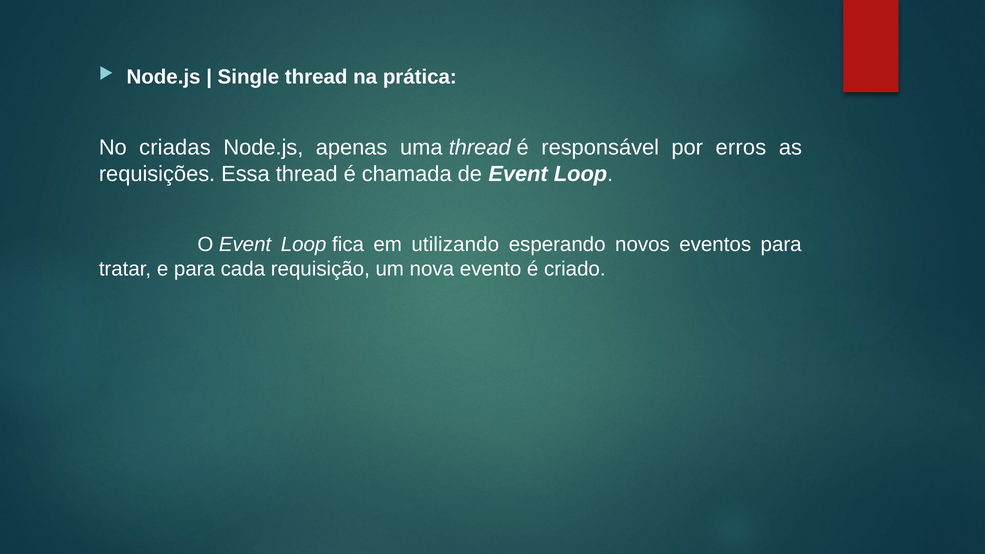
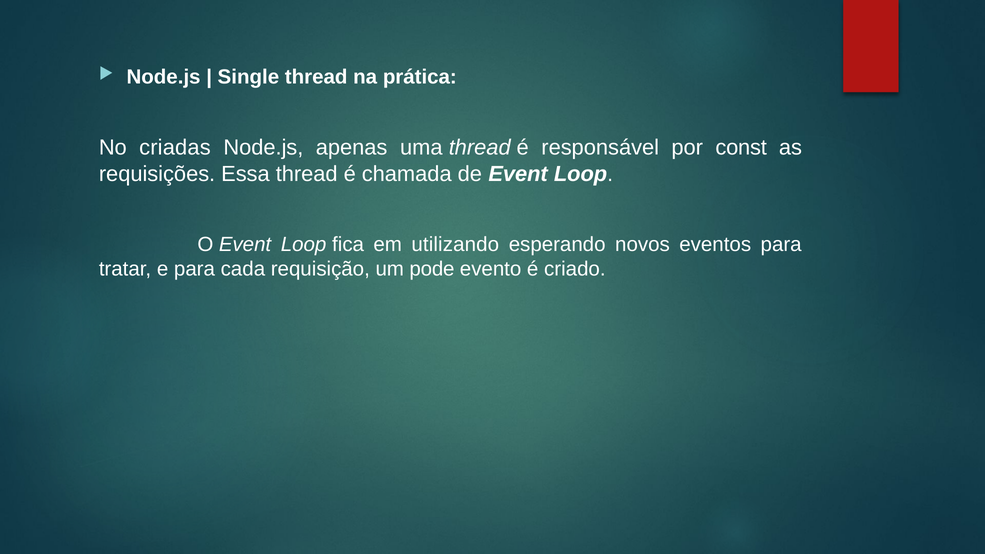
erros: erros -> const
nova: nova -> pode
